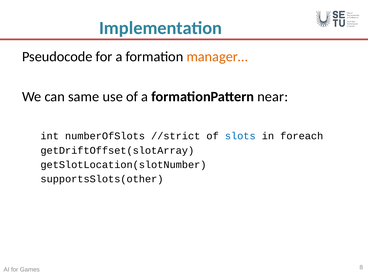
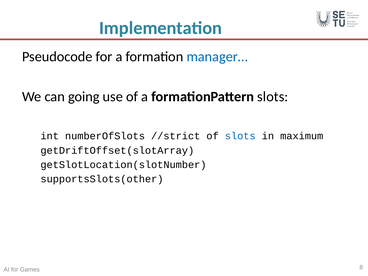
manager… colour: orange -> blue
same: same -> going
formationPattern near: near -> slots
foreach: foreach -> maximum
